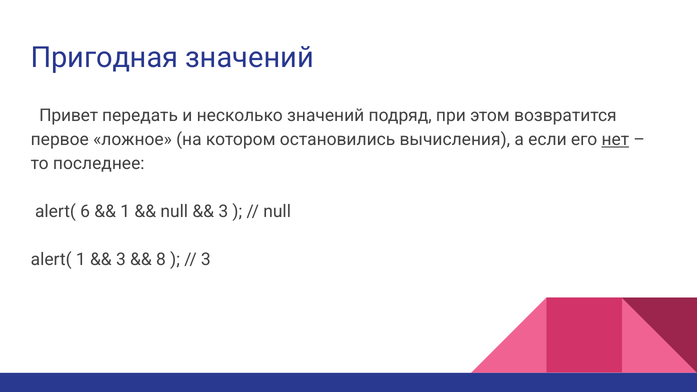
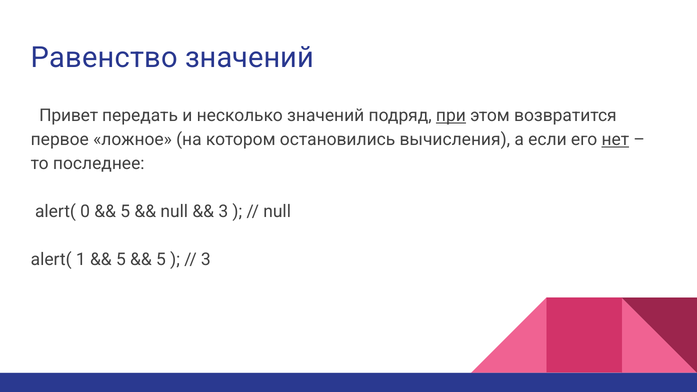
Пригодная: Пригодная -> Равенство
при underline: none -> present
6: 6 -> 0
1 at (125, 212): 1 -> 5
3 at (121, 260): 3 -> 5
8 at (161, 260): 8 -> 5
